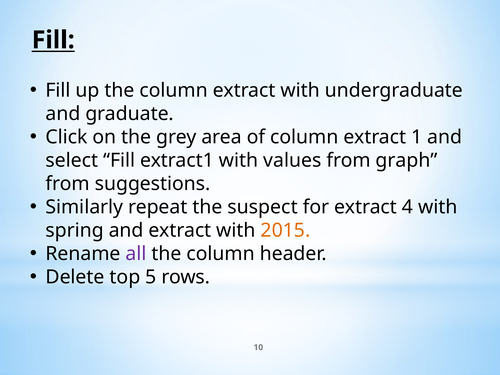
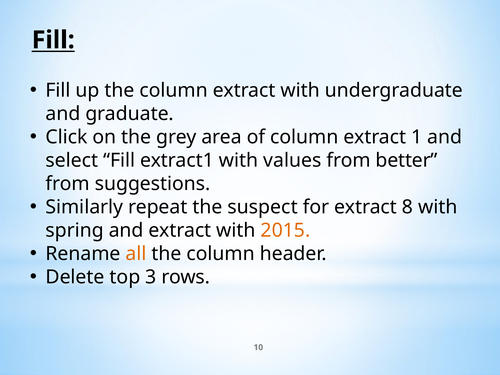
graph: graph -> better
4: 4 -> 8
all colour: purple -> orange
5: 5 -> 3
